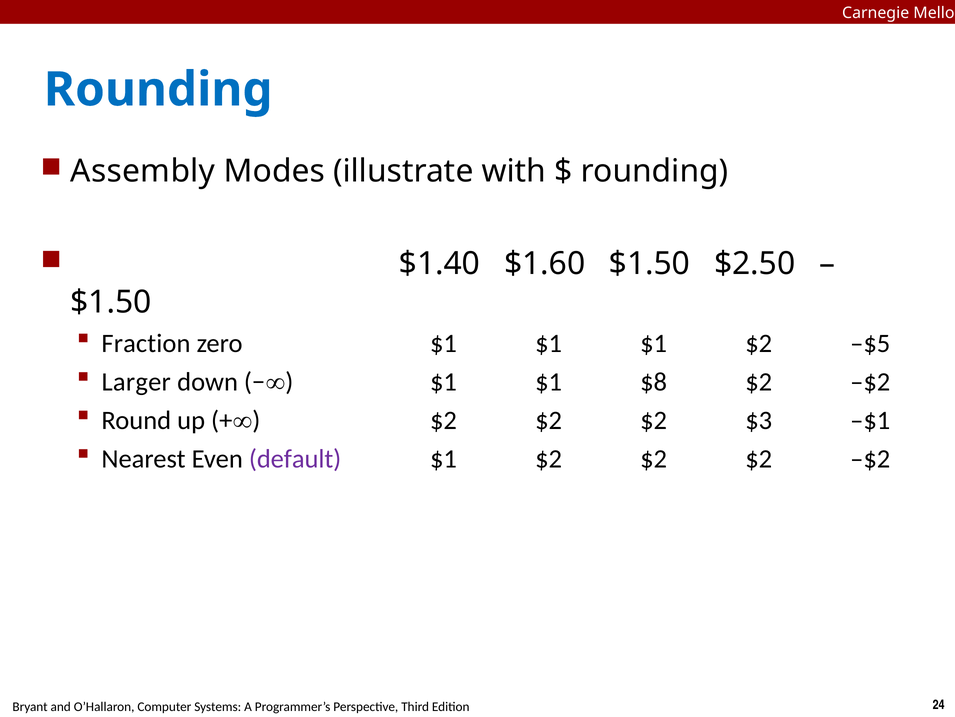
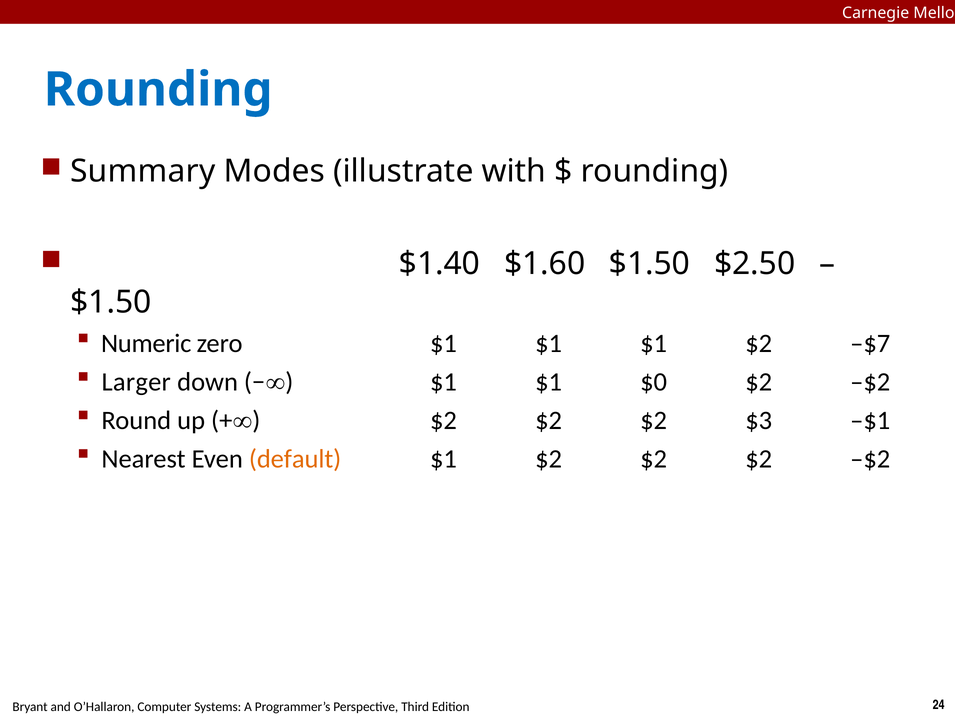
Assembly: Assembly -> Summary
Fraction: Fraction -> Numeric
–$5: –$5 -> –$7
$8: $8 -> $0
default colour: purple -> orange
